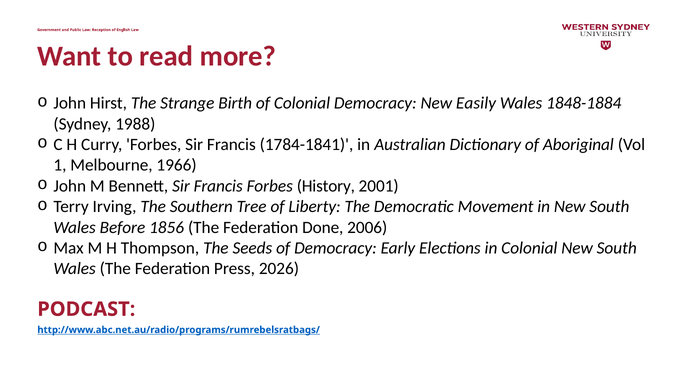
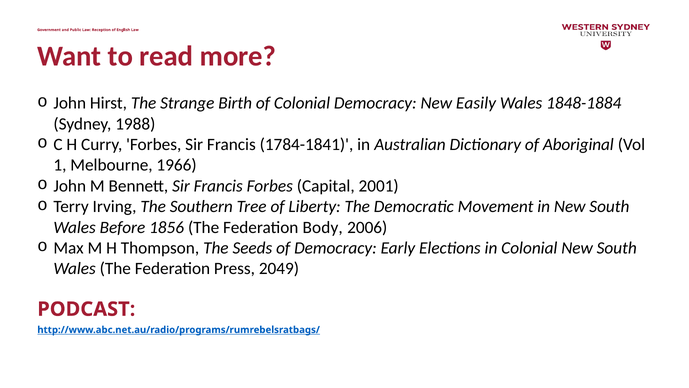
History: History -> Capital
Done: Done -> Body
2026: 2026 -> 2049
